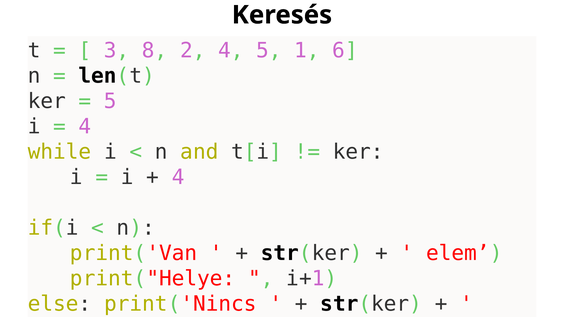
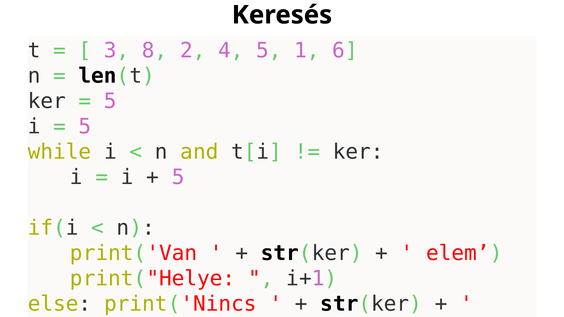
4 at (85, 127): 4 -> 5
4 at (178, 177): 4 -> 5
